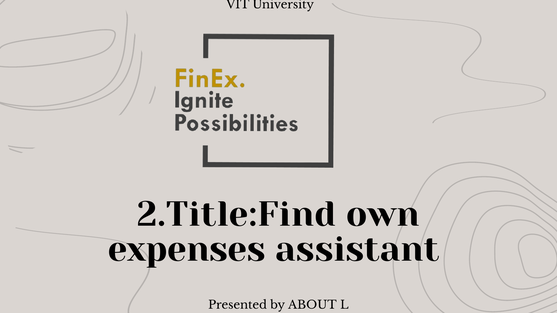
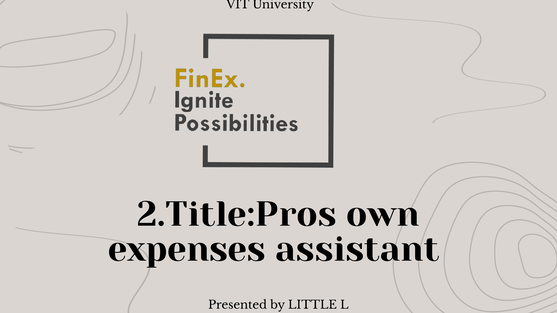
2.Title:Find: 2.Title:Find -> 2.Title:Pros
ABOUT: ABOUT -> LITTLE
